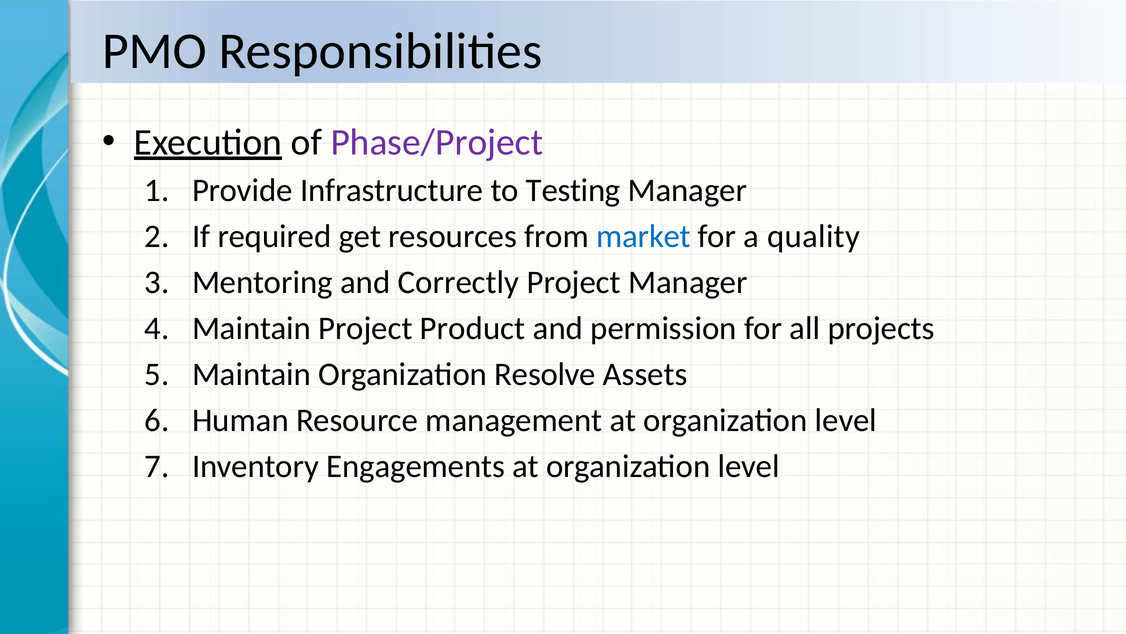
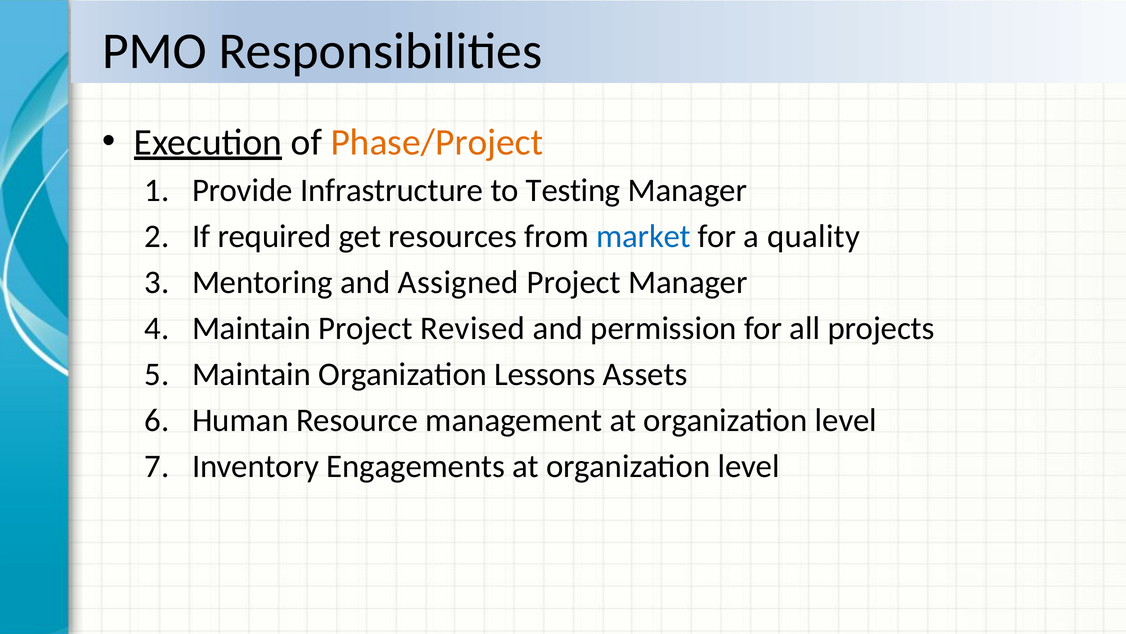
Phase/Project colour: purple -> orange
Correctly: Correctly -> Assigned
Product: Product -> Revised
Resolve: Resolve -> Lessons
